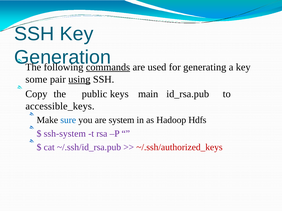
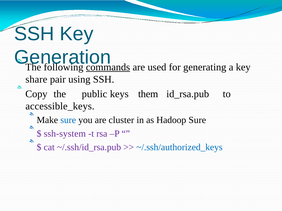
some: some -> share
using underline: present -> none
main: main -> them
system: system -> cluster
Hadoop Hdfs: Hdfs -> Sure
~/.ssh/authorized_keys colour: red -> blue
